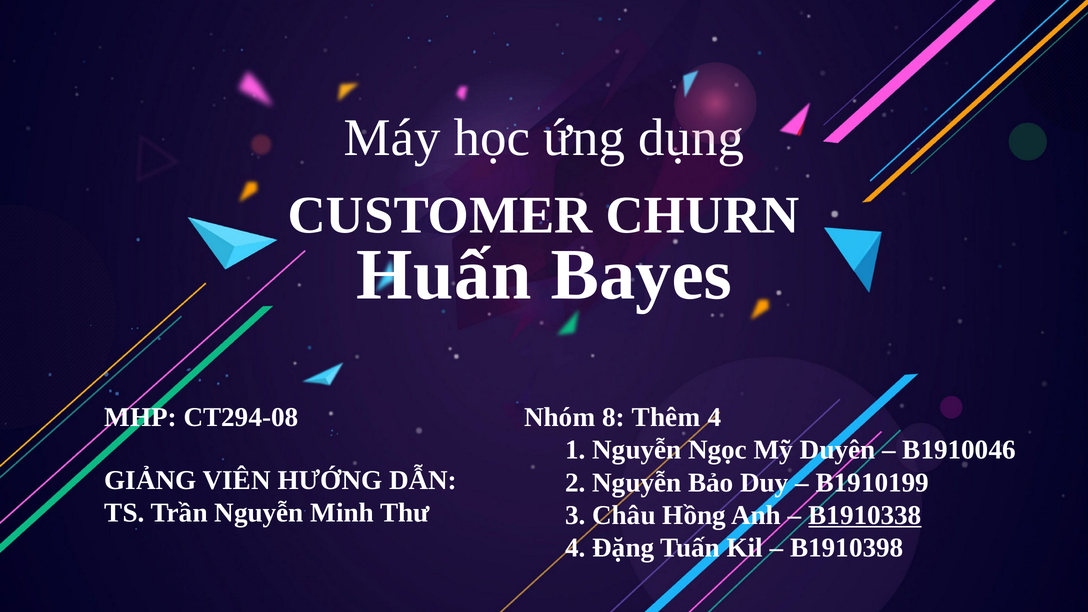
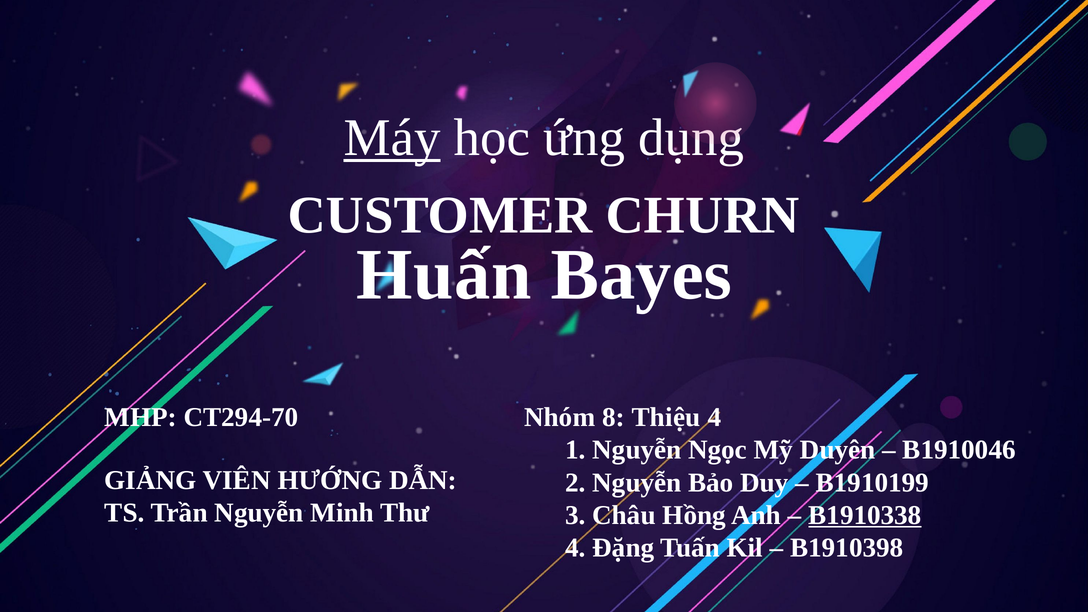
Máy underline: none -> present
CT294-08: CT294-08 -> CT294-70
Thêm: Thêm -> Thiệu
